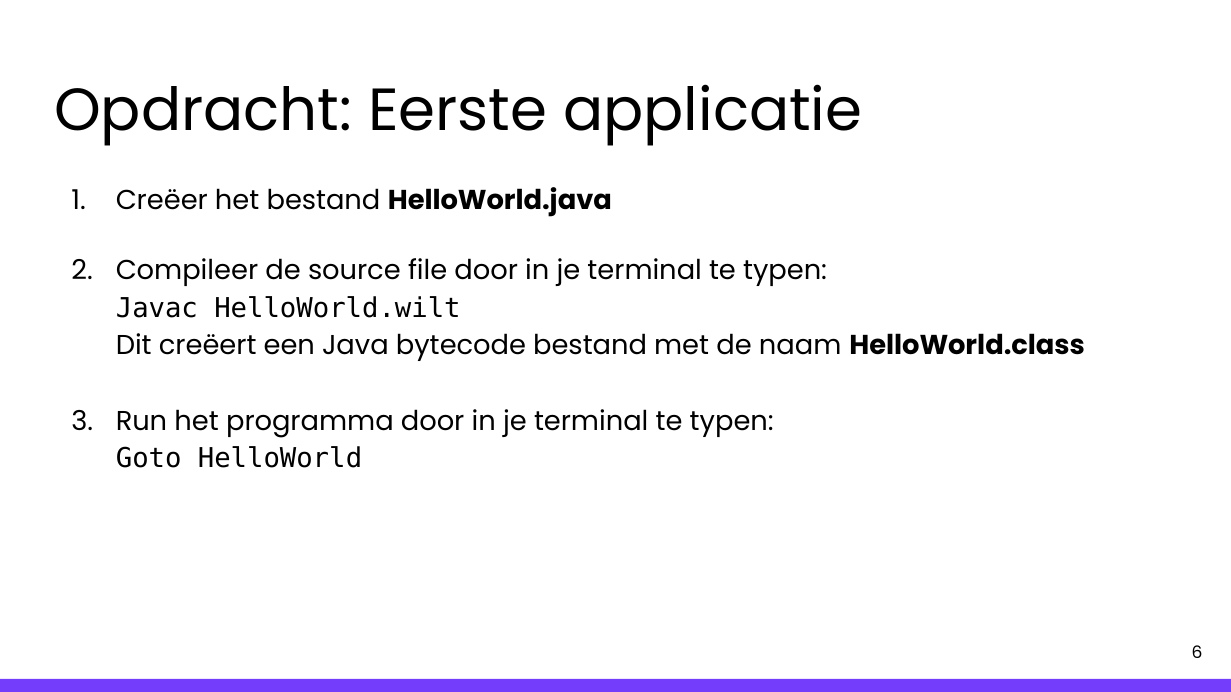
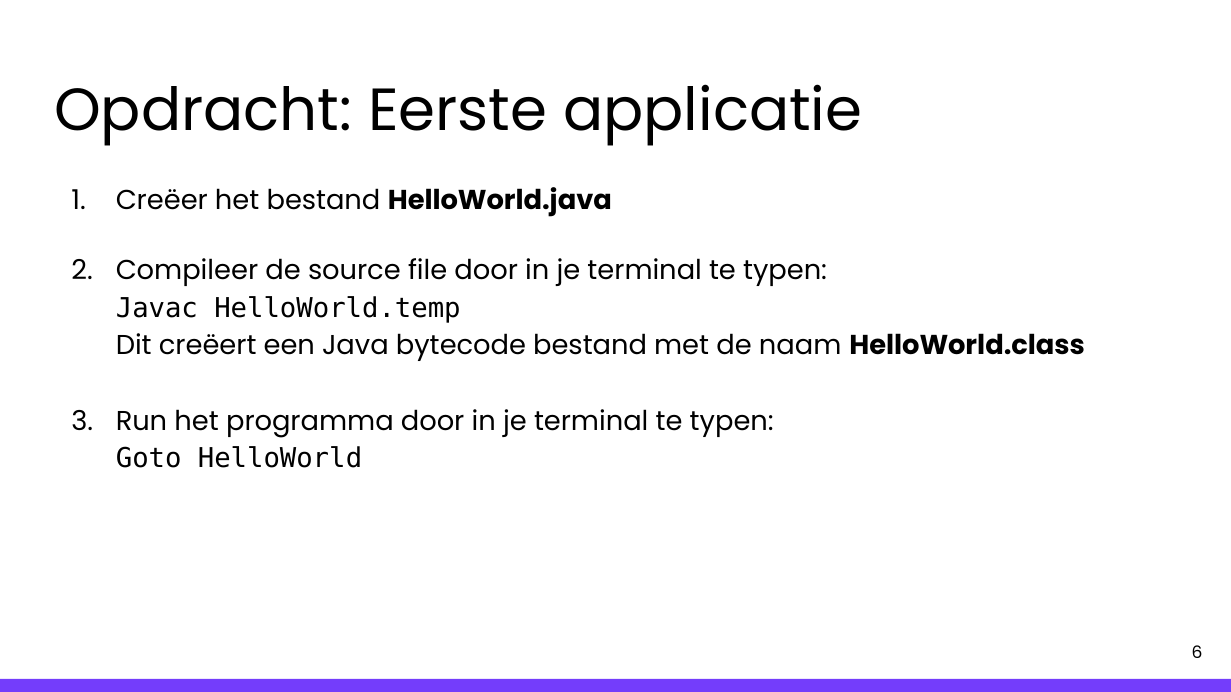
HelloWorld.wilt: HelloWorld.wilt -> HelloWorld.temp
